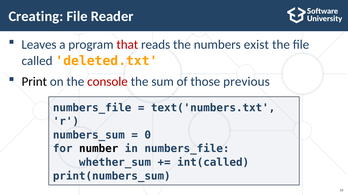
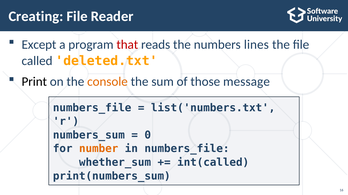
Leaves: Leaves -> Except
exist: exist -> lines
console colour: red -> orange
previous: previous -> message
text('numbers.txt: text('numbers.txt -> list('numbers.txt
number colour: black -> orange
